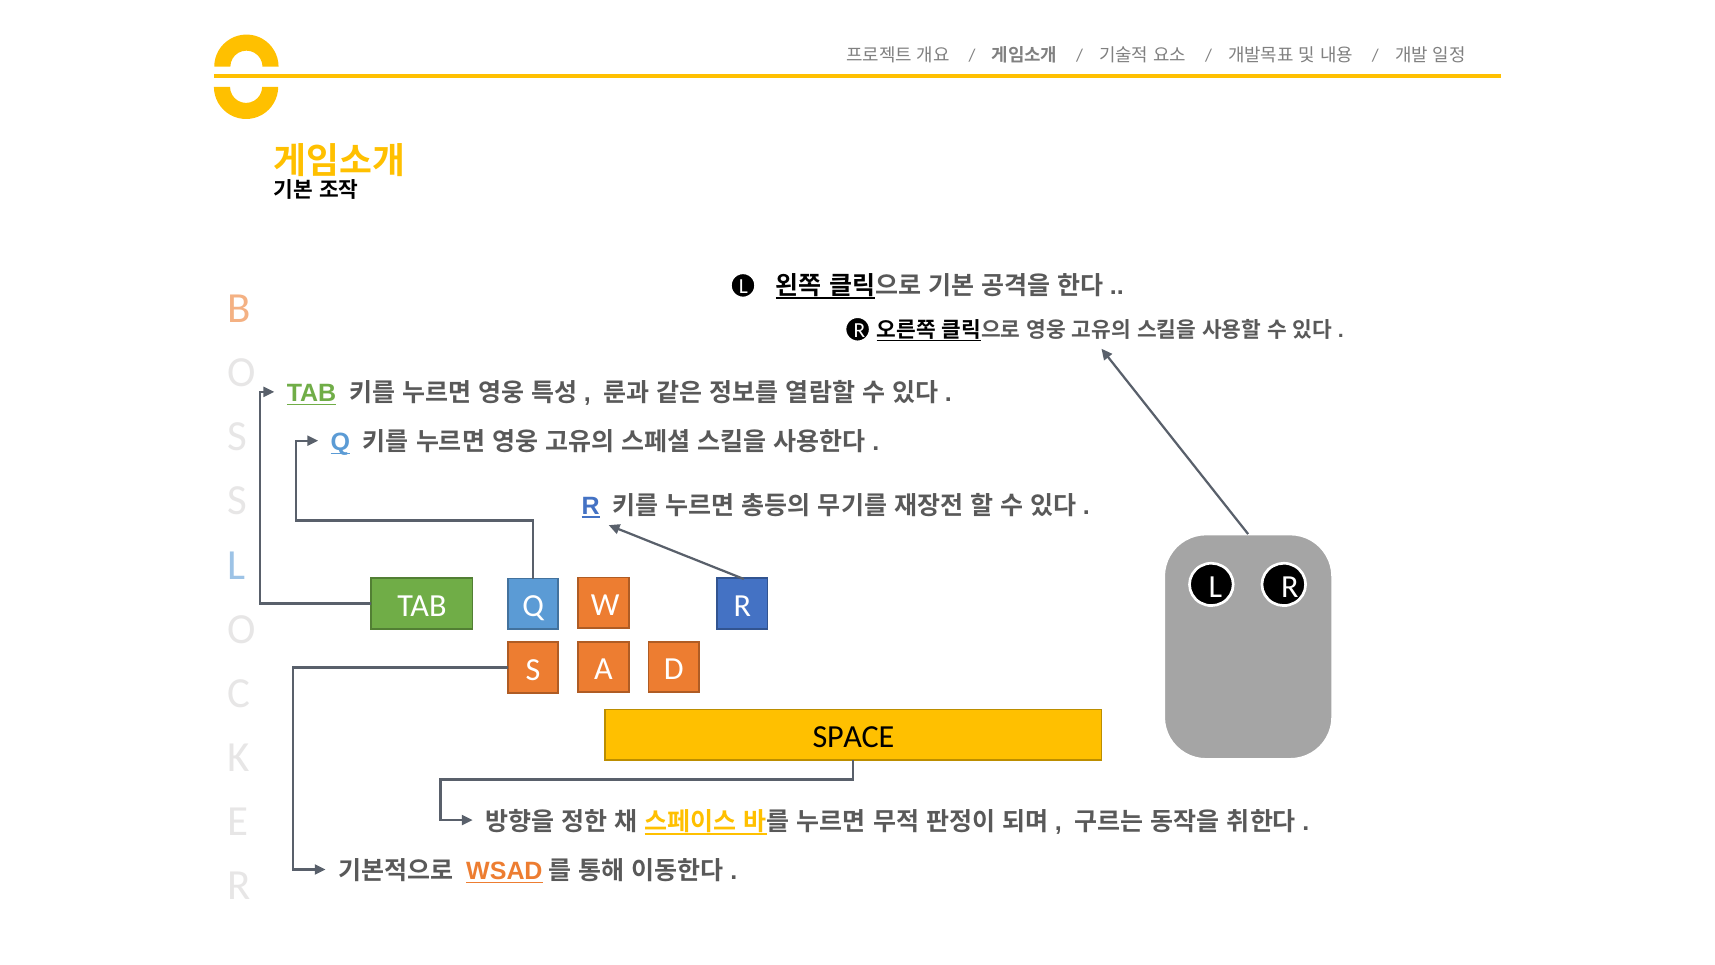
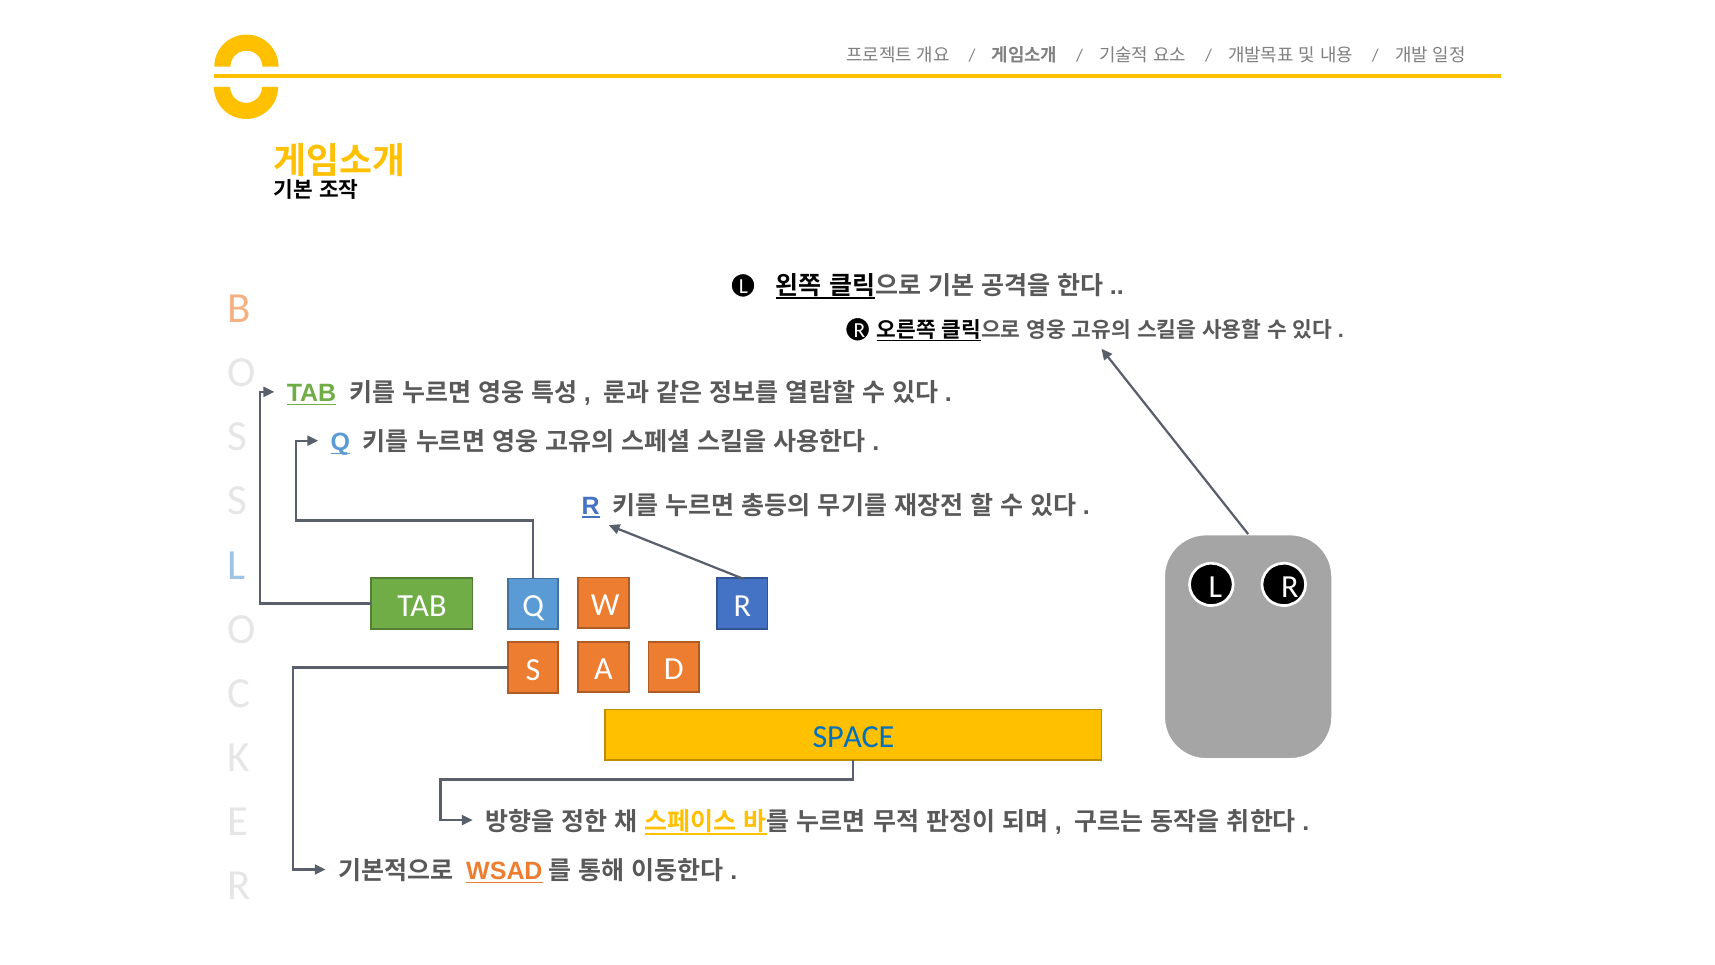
SPACE colour: black -> blue
